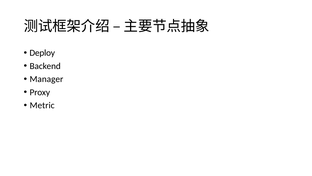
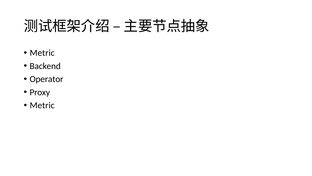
Deploy at (42, 53): Deploy -> Metric
Manager: Manager -> Operator
